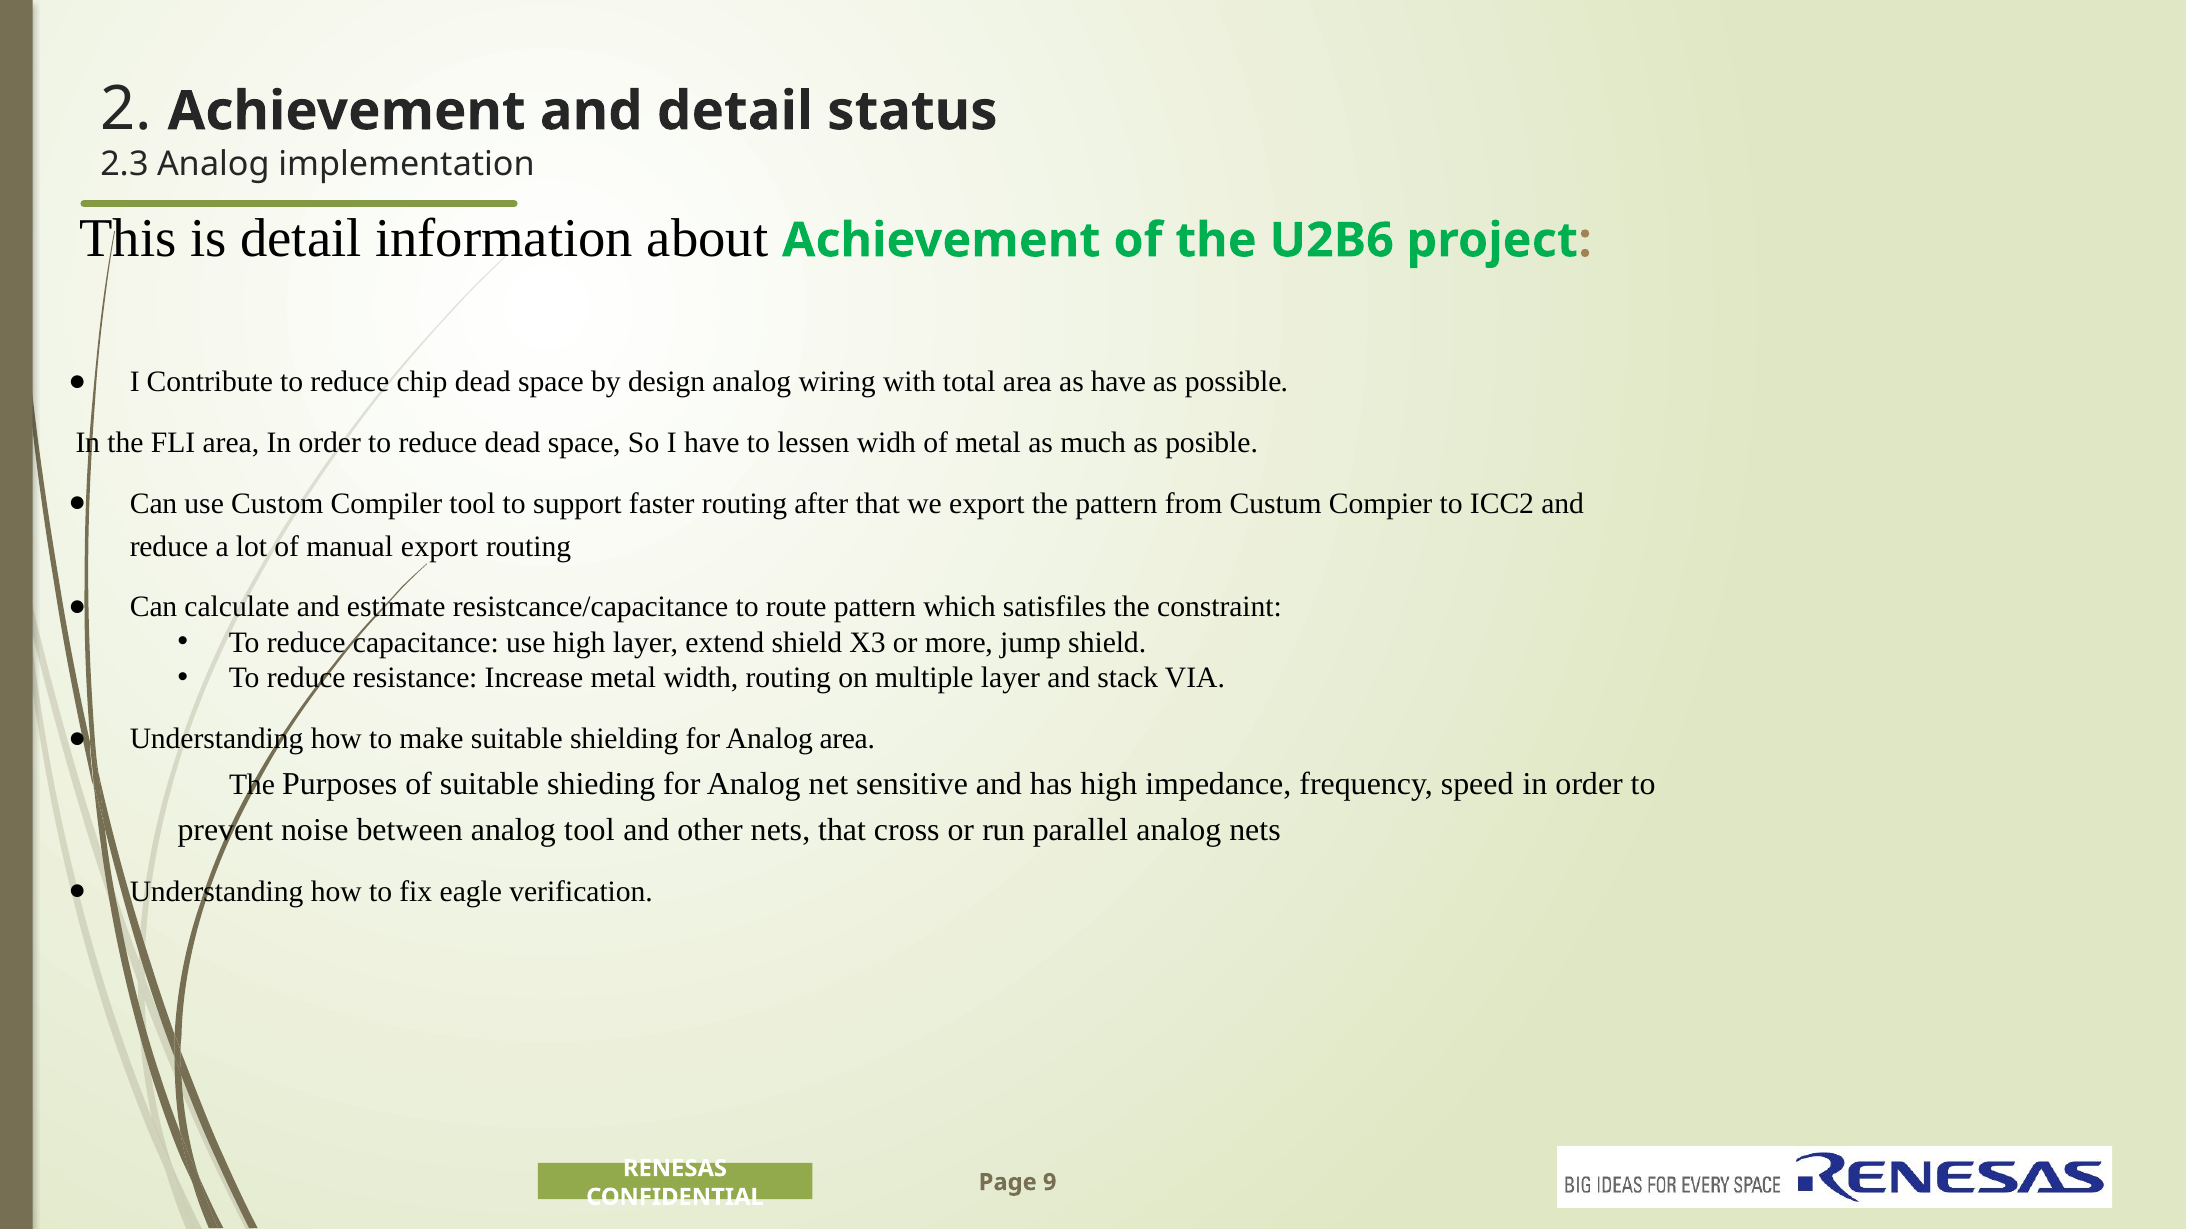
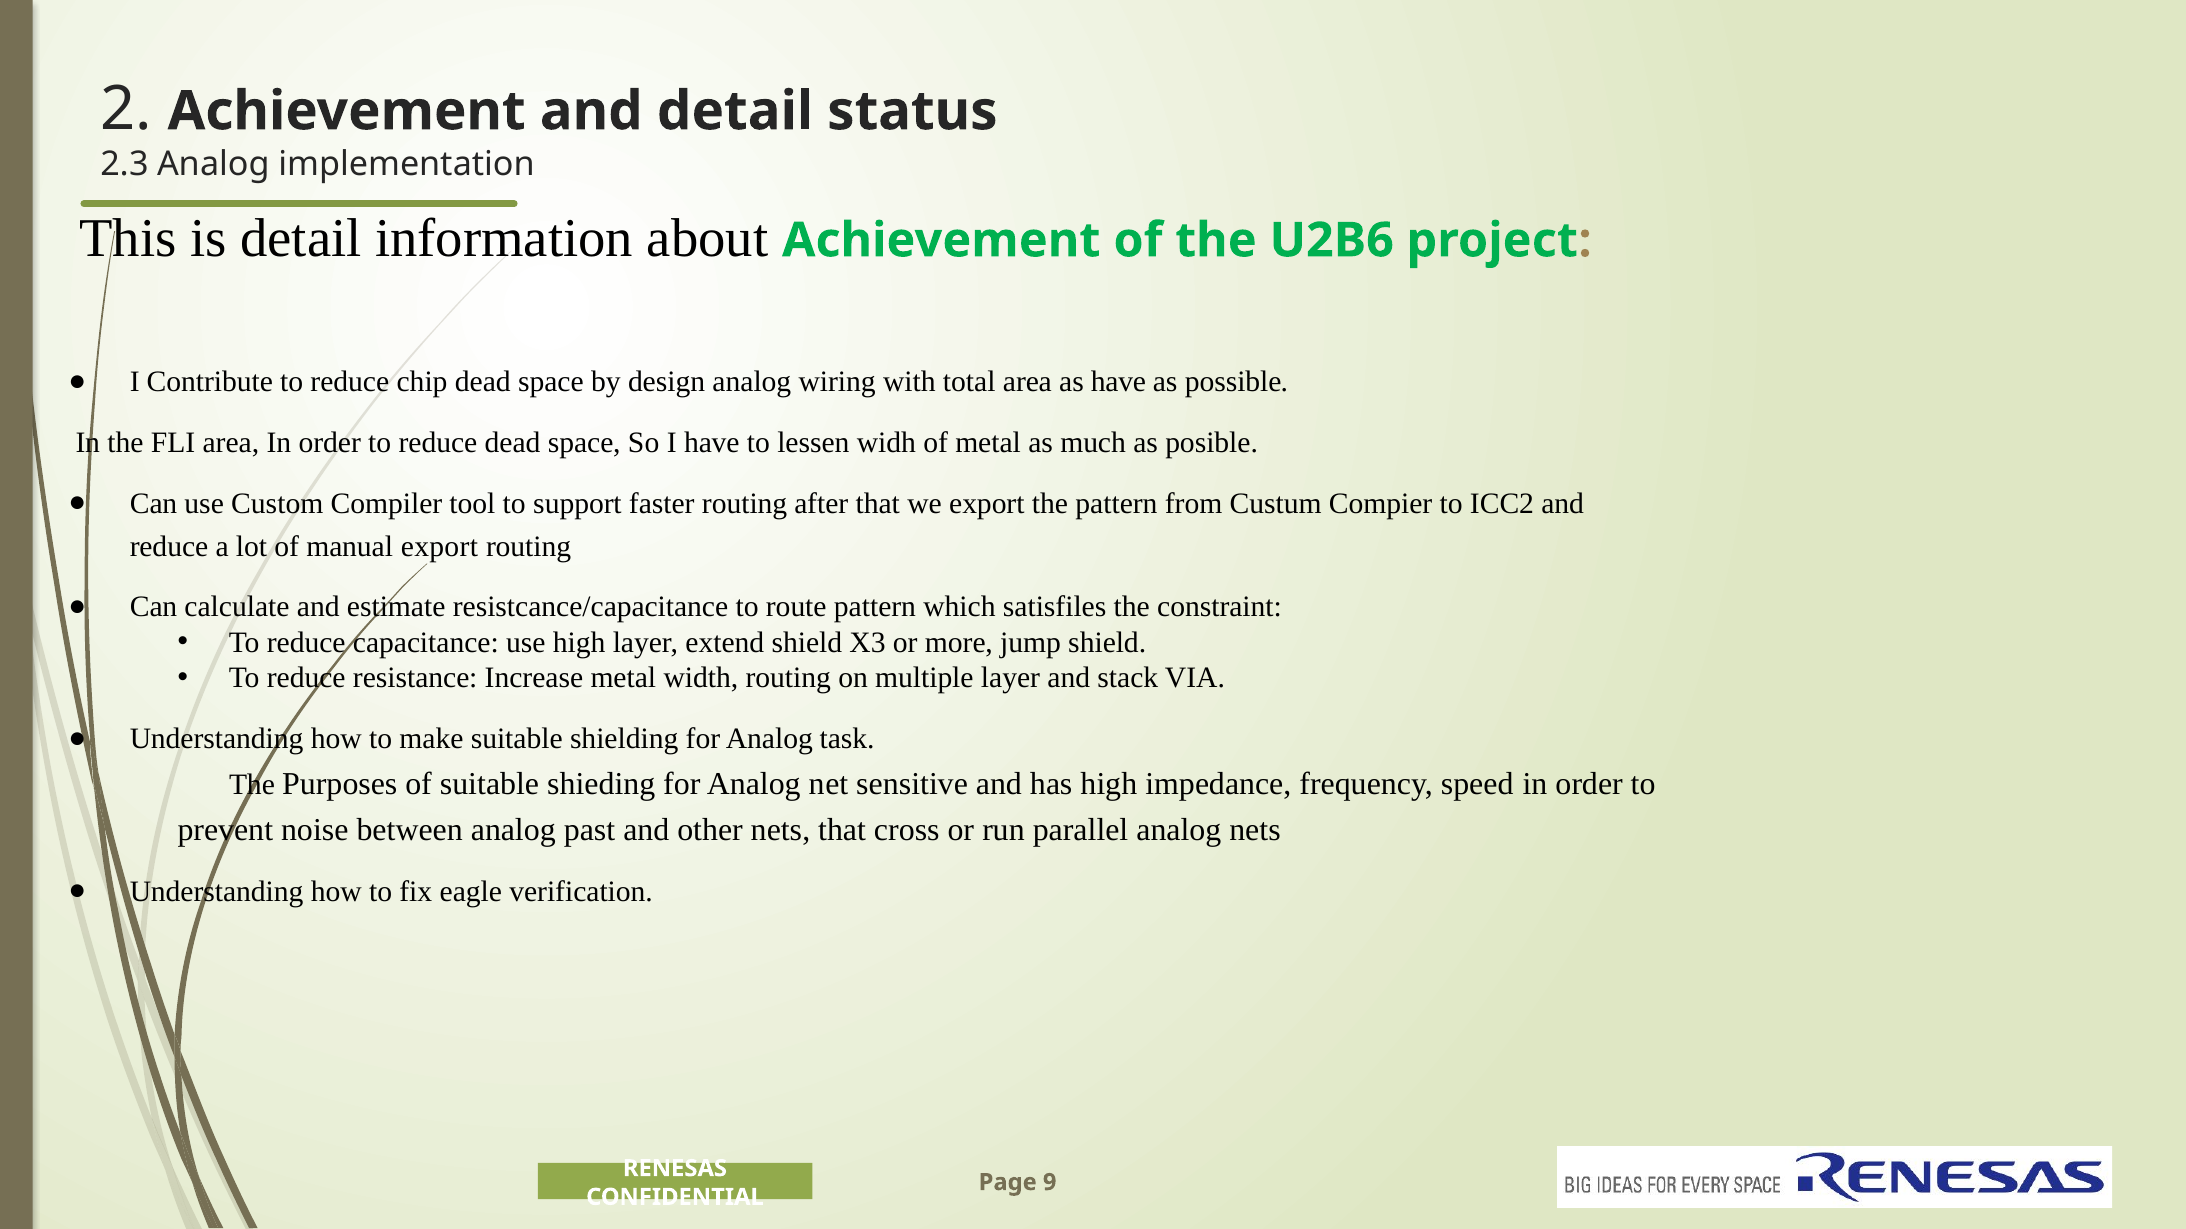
Analog area: area -> task
analog tool: tool -> past
